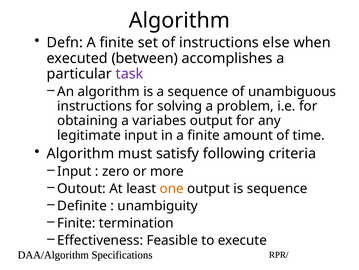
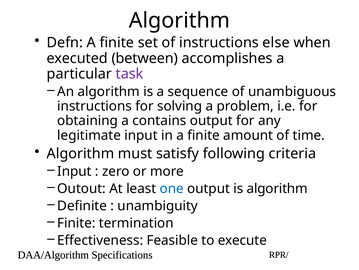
variabes: variabes -> contains
one colour: orange -> blue
is sequence: sequence -> algorithm
